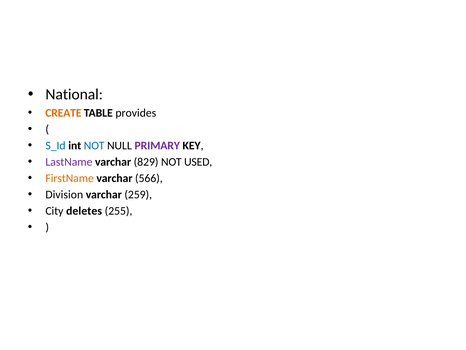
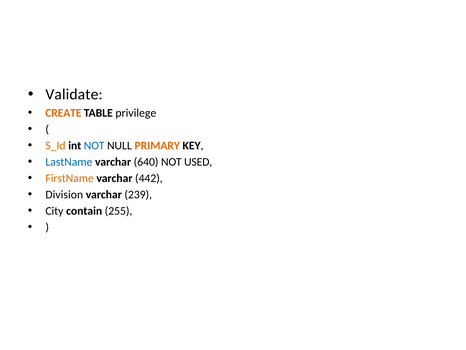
National: National -> Validate
provides: provides -> privilege
S_Id colour: blue -> orange
PRIMARY colour: purple -> orange
LastName colour: purple -> blue
829: 829 -> 640
566: 566 -> 442
259: 259 -> 239
deletes: deletes -> contain
